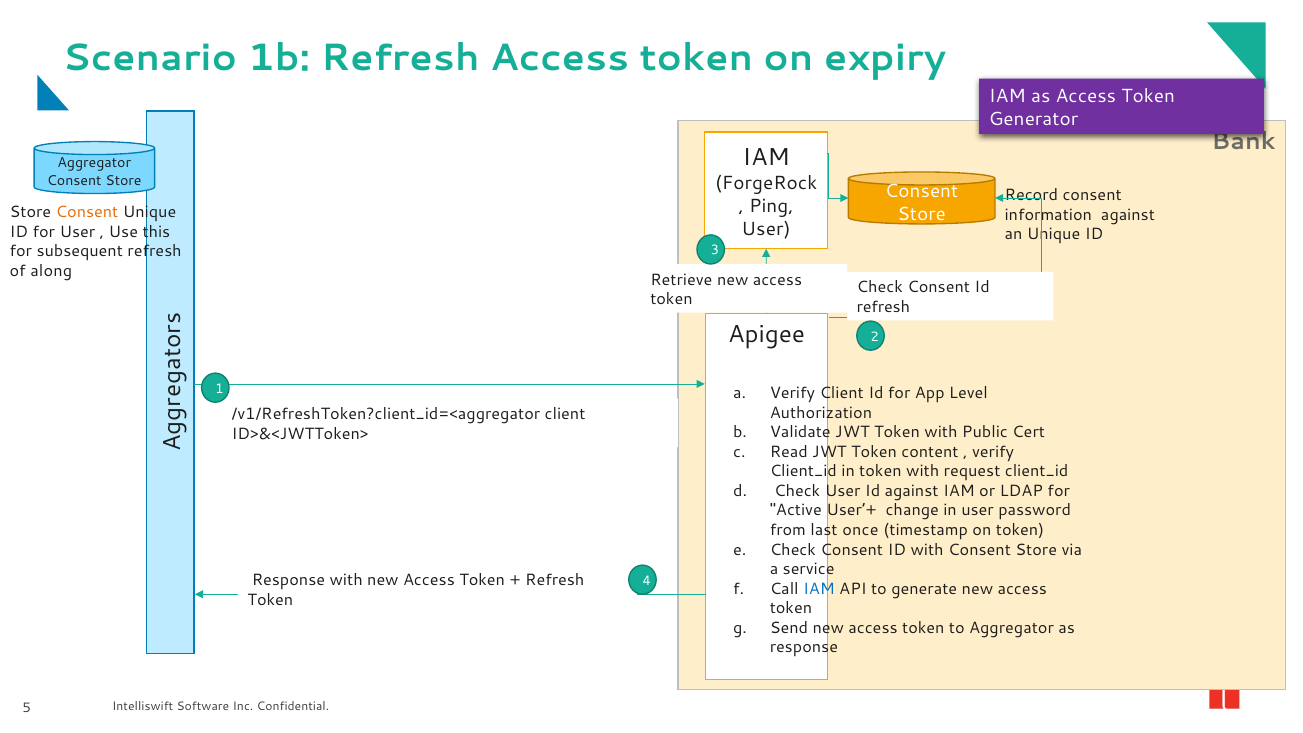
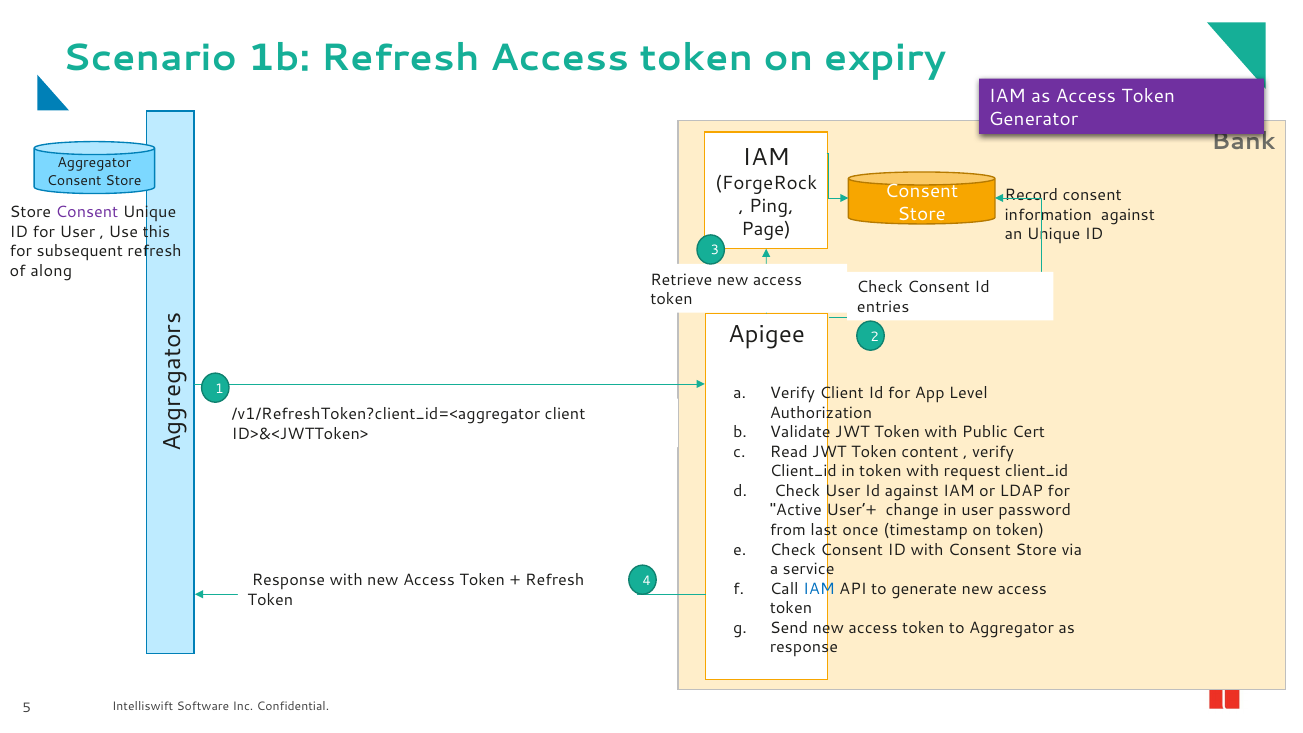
Consent at (87, 212) colour: orange -> purple
User at (766, 229): User -> Page
refresh at (883, 307): refresh -> entries
